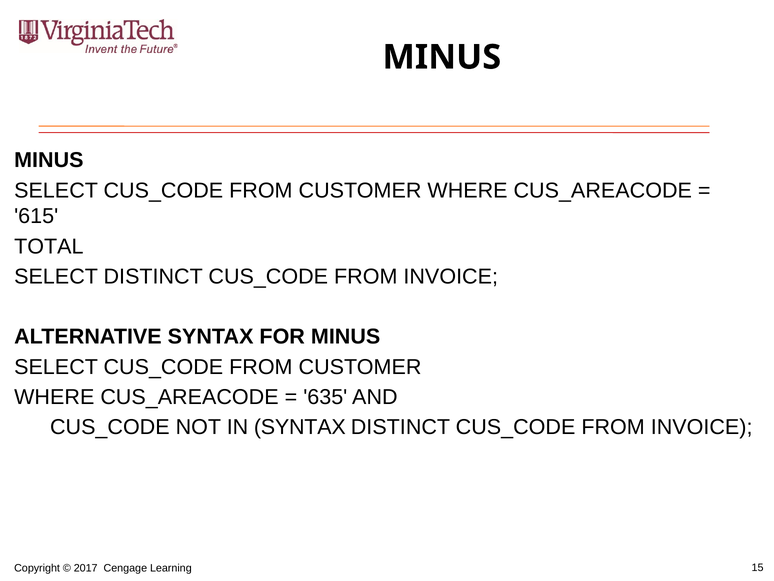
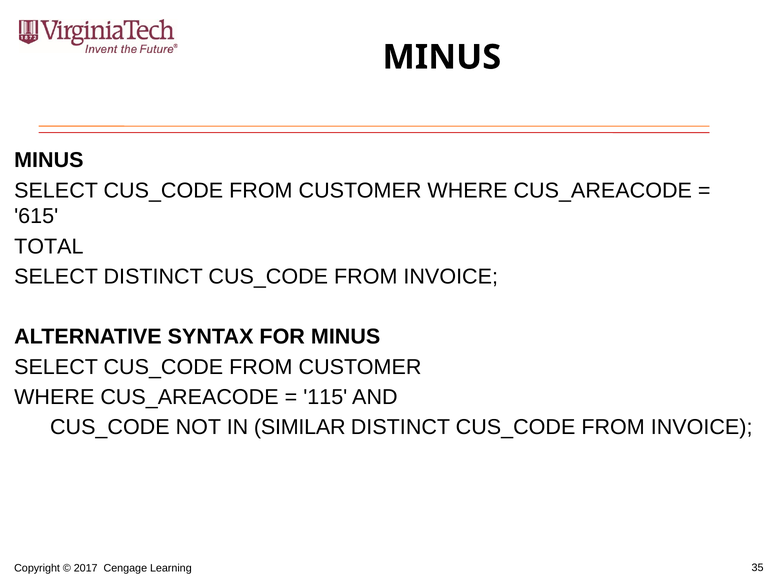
635: 635 -> 115
IN SYNTAX: SYNTAX -> SIMILAR
15: 15 -> 35
